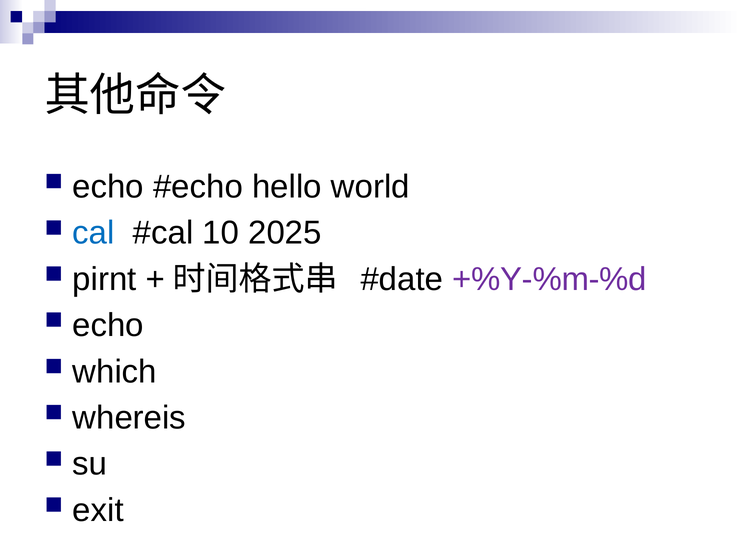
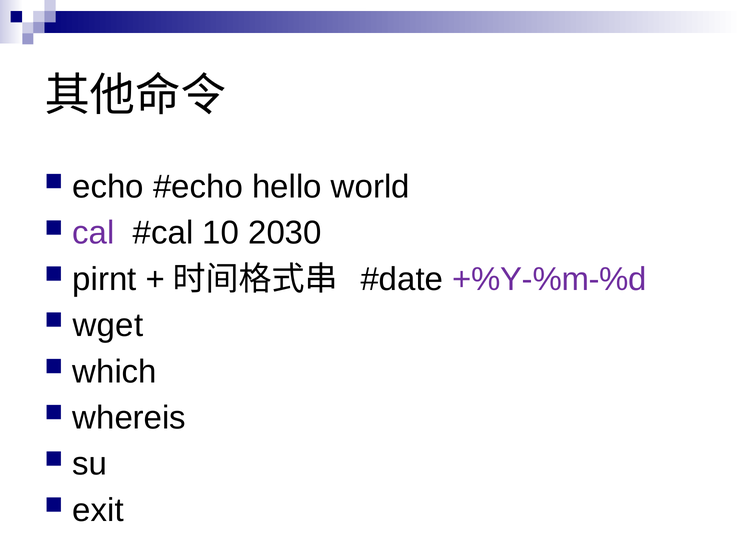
cal colour: blue -> purple
2025: 2025 -> 2030
echo at (108, 325): echo -> wget
